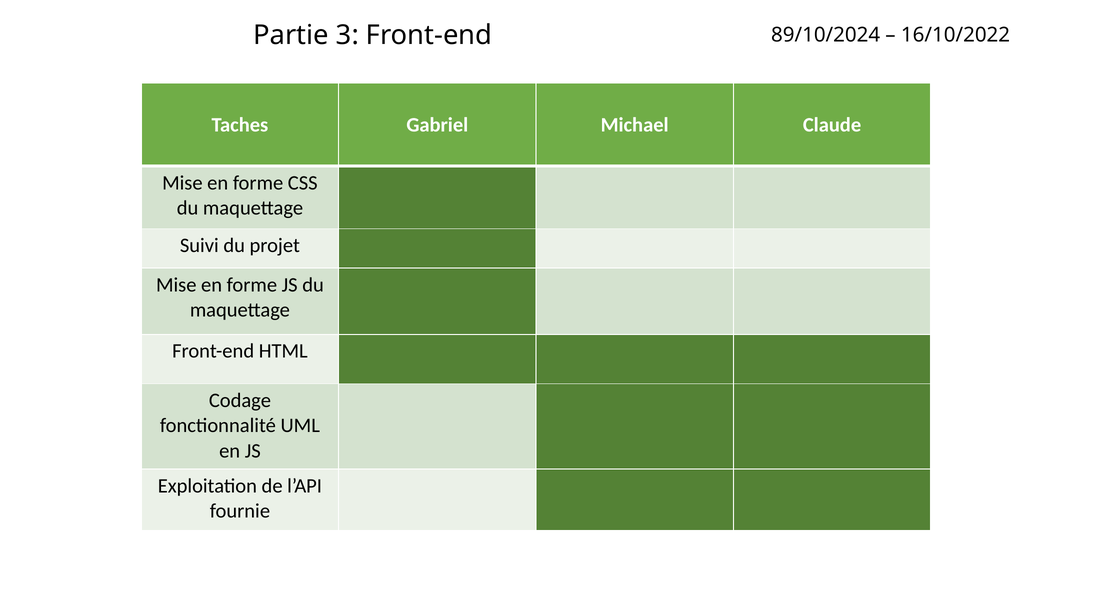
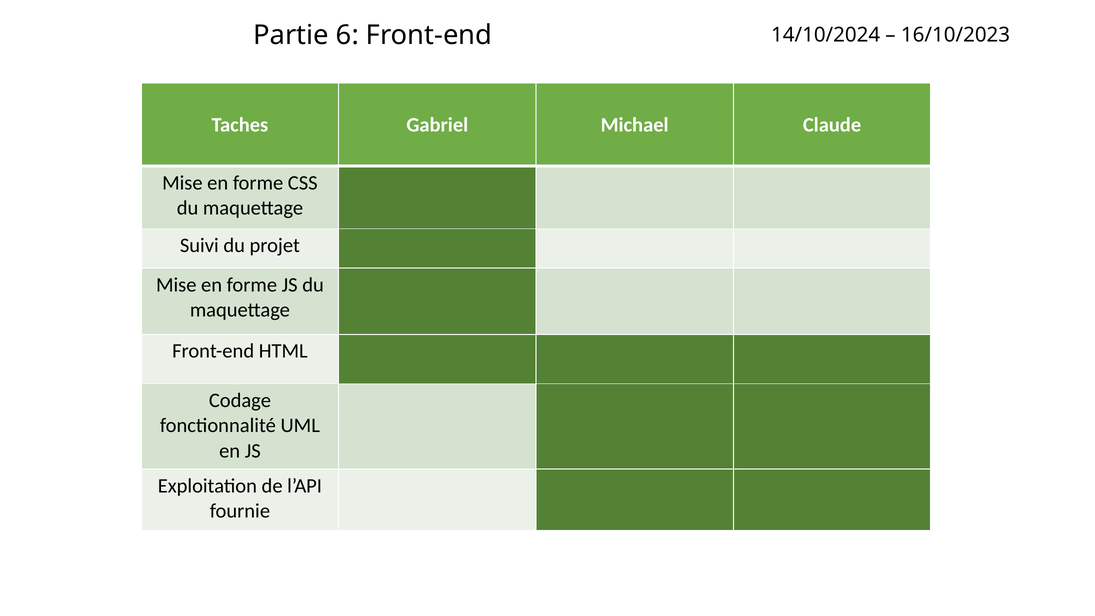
3: 3 -> 6
89/10/2024: 89/10/2024 -> 14/10/2024
16/10/2022: 16/10/2022 -> 16/10/2023
